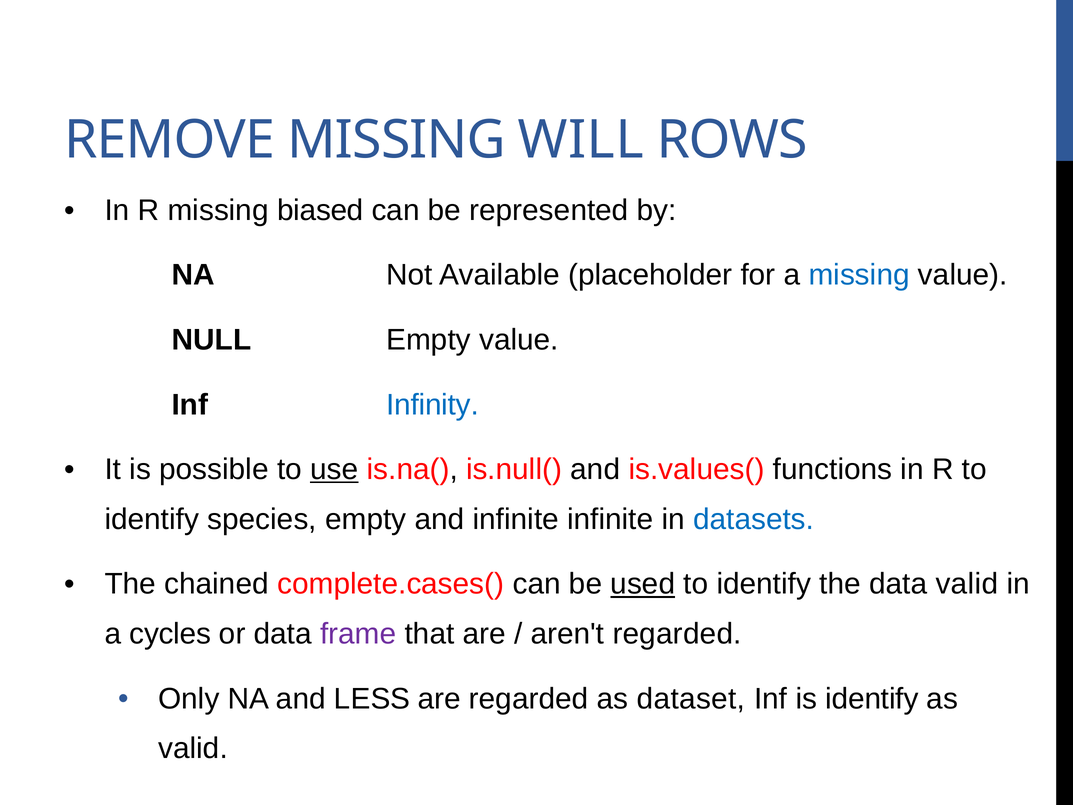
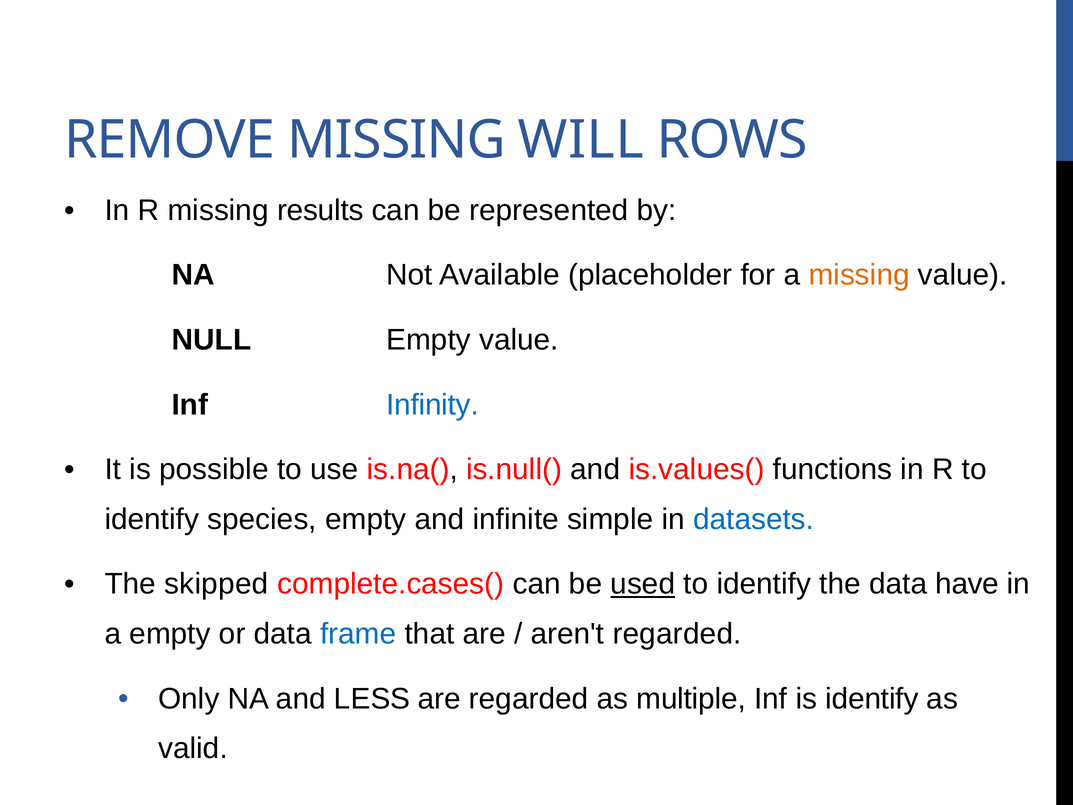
biased: biased -> results
missing at (859, 275) colour: blue -> orange
use underline: present -> none
infinite infinite: infinite -> simple
chained: chained -> skipped
data valid: valid -> have
a cycles: cycles -> empty
frame colour: purple -> blue
dataset: dataset -> multiple
